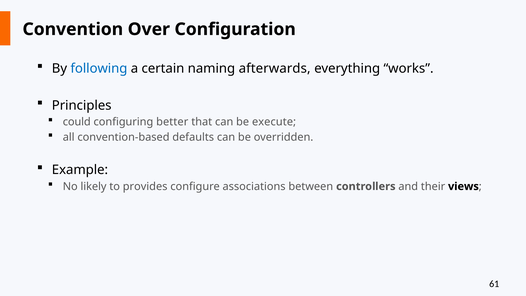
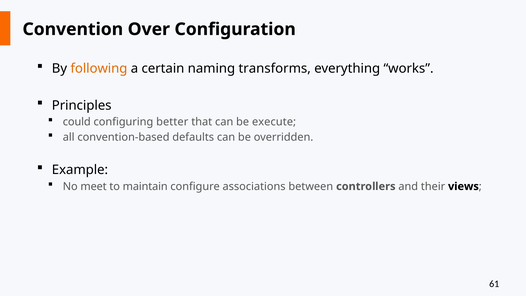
following colour: blue -> orange
afterwards: afterwards -> transforms
likely: likely -> meet
provides: provides -> maintain
